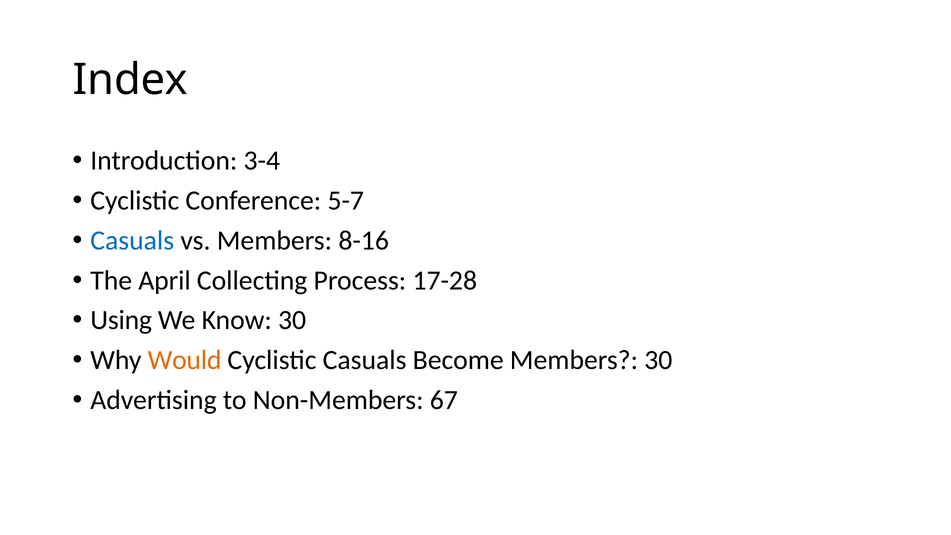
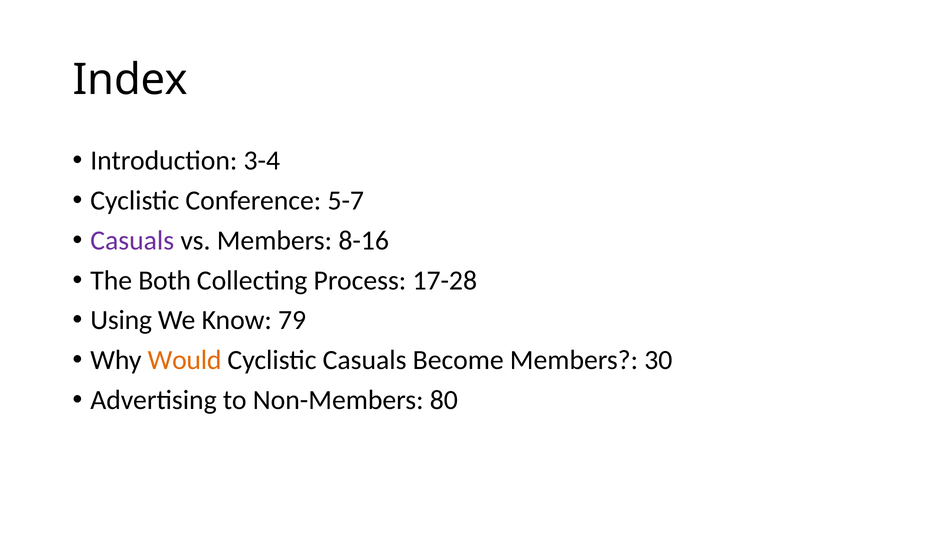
Casuals at (132, 241) colour: blue -> purple
April: April -> Both
Know 30: 30 -> 79
67: 67 -> 80
